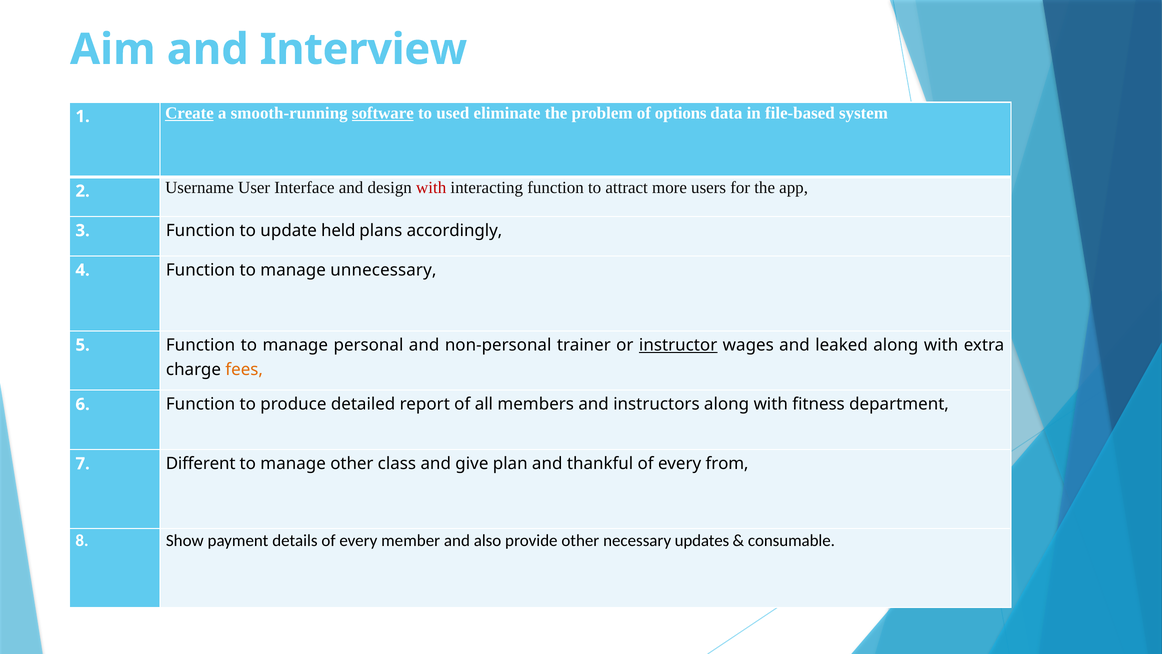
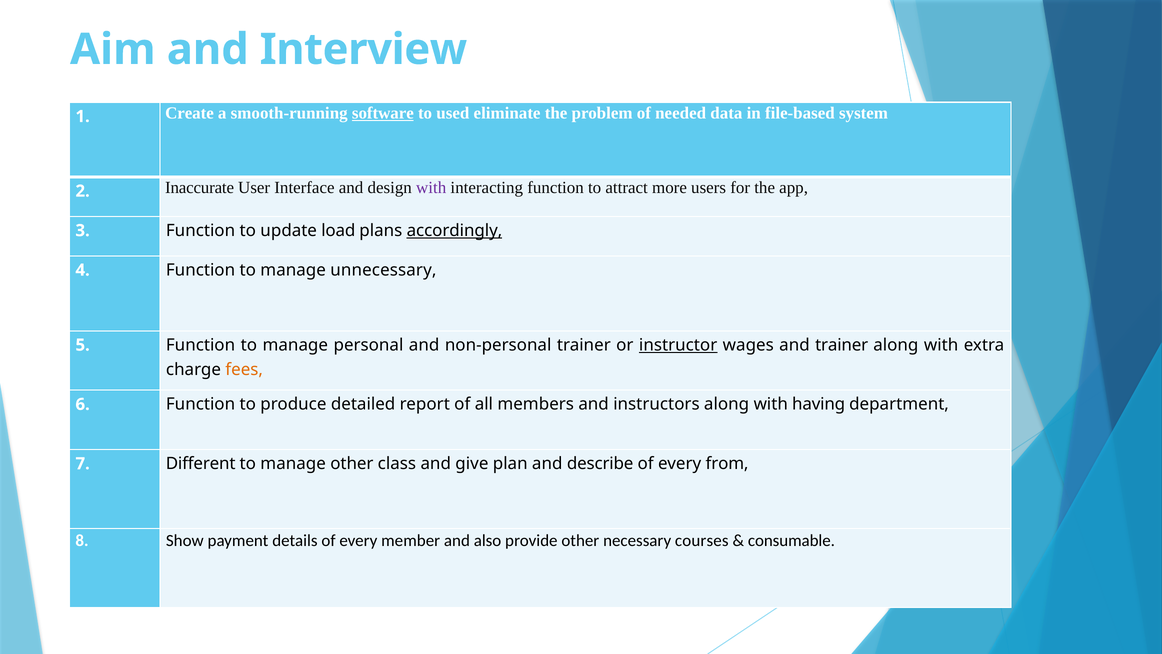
Create underline: present -> none
options: options -> needed
Username: Username -> Inaccurate
with at (431, 188) colour: red -> purple
held: held -> load
accordingly underline: none -> present
and leaked: leaked -> trainer
fitness: fitness -> having
thankful: thankful -> describe
updates: updates -> courses
